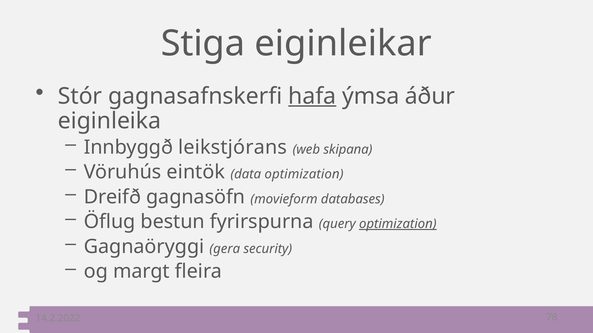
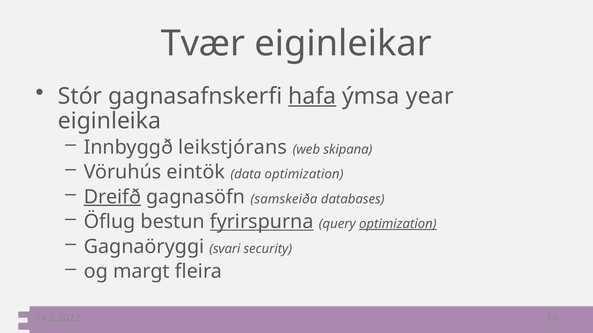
Stiga: Stiga -> Tvær
áður: áður -> year
Dreifð underline: none -> present
movieform: movieform -> samskeiða
fyrirspurna underline: none -> present
gera: gera -> svari
